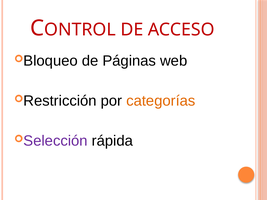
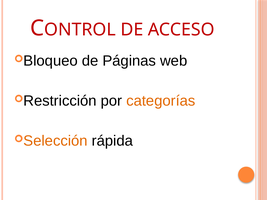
Selección colour: purple -> orange
